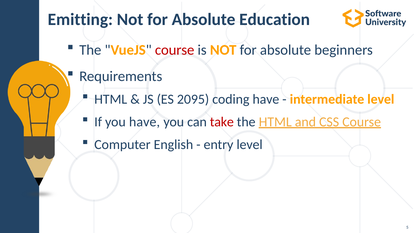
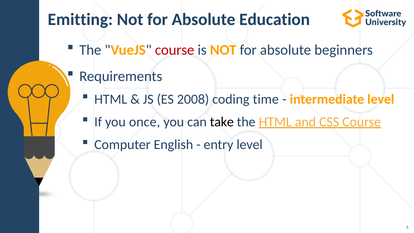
2095: 2095 -> 2008
coding have: have -> time
you have: have -> once
take colour: red -> black
